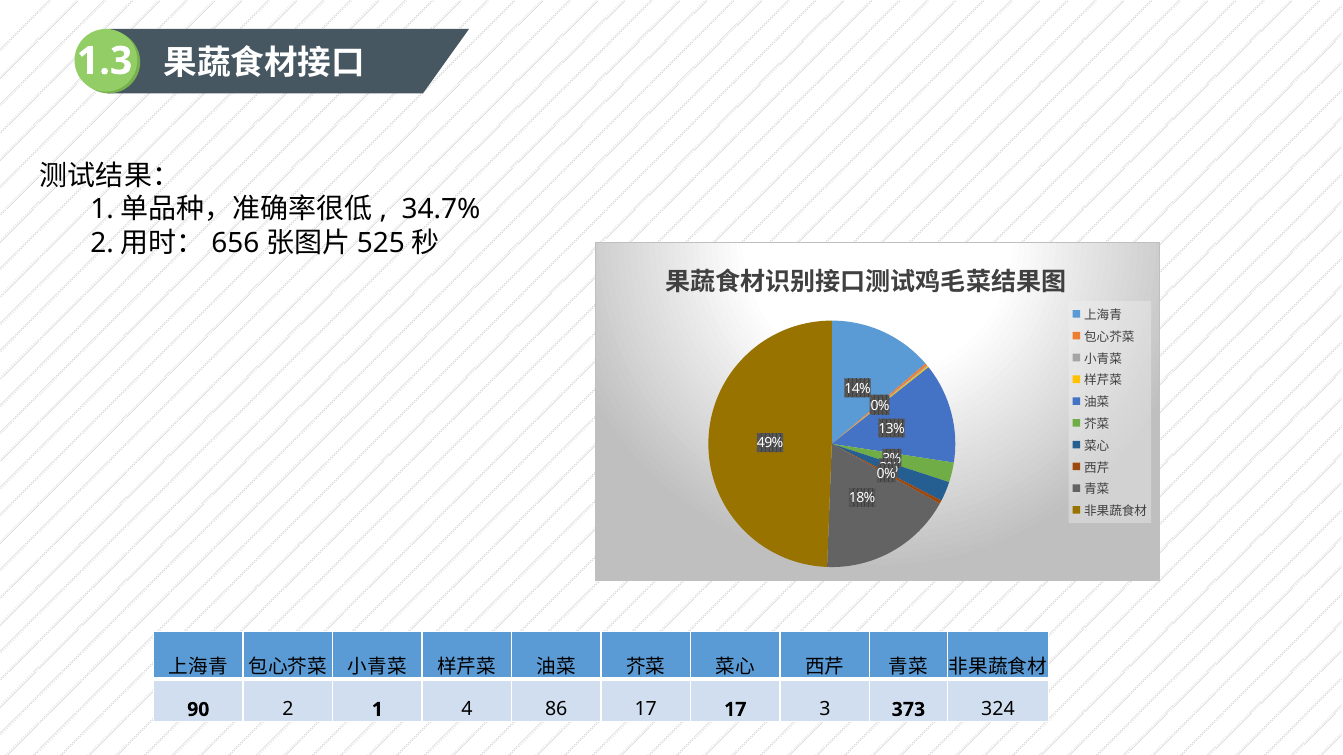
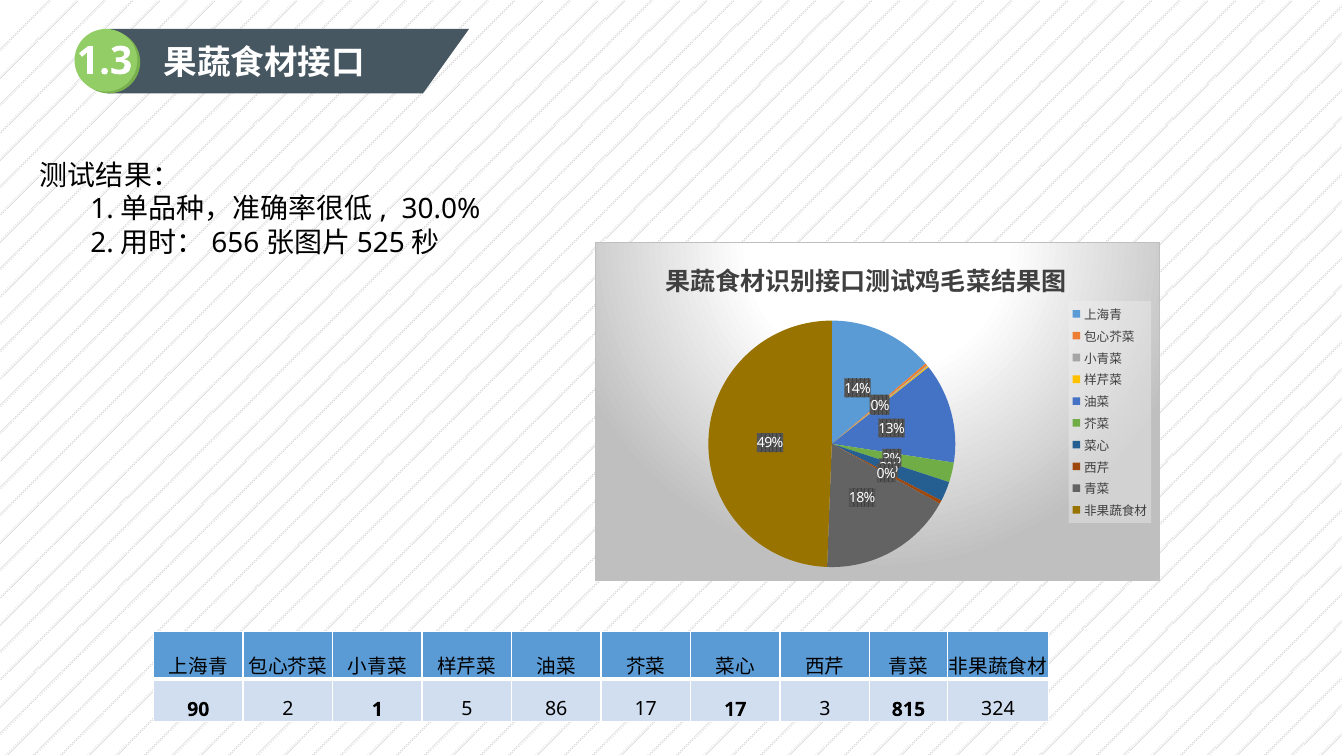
34.7%: 34.7% -> 30.0%
4: 4 -> 5
373: 373 -> 815
